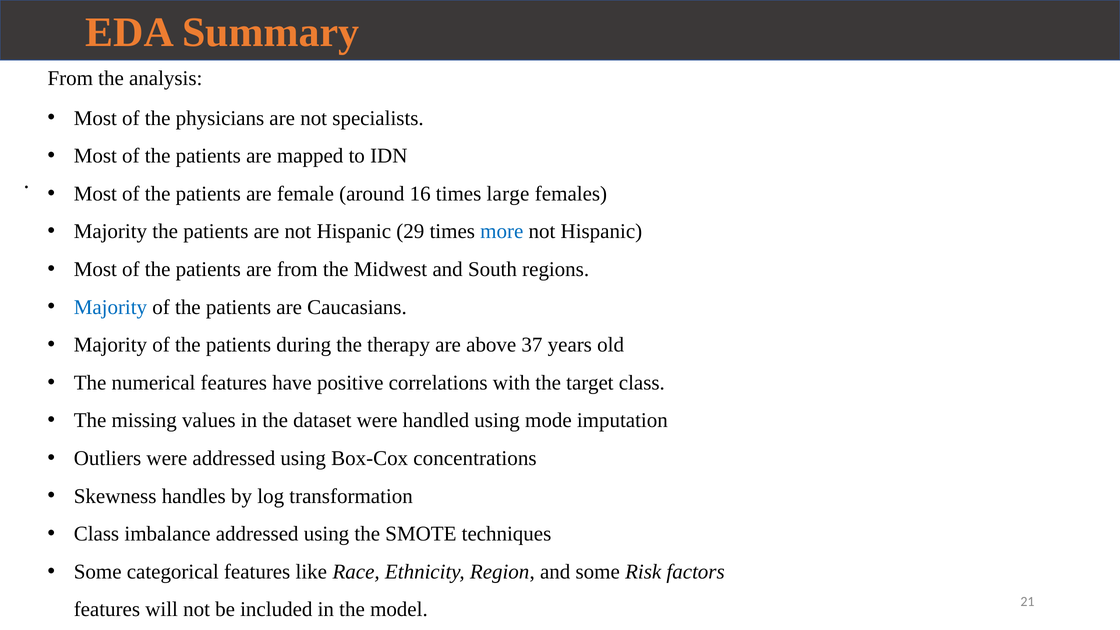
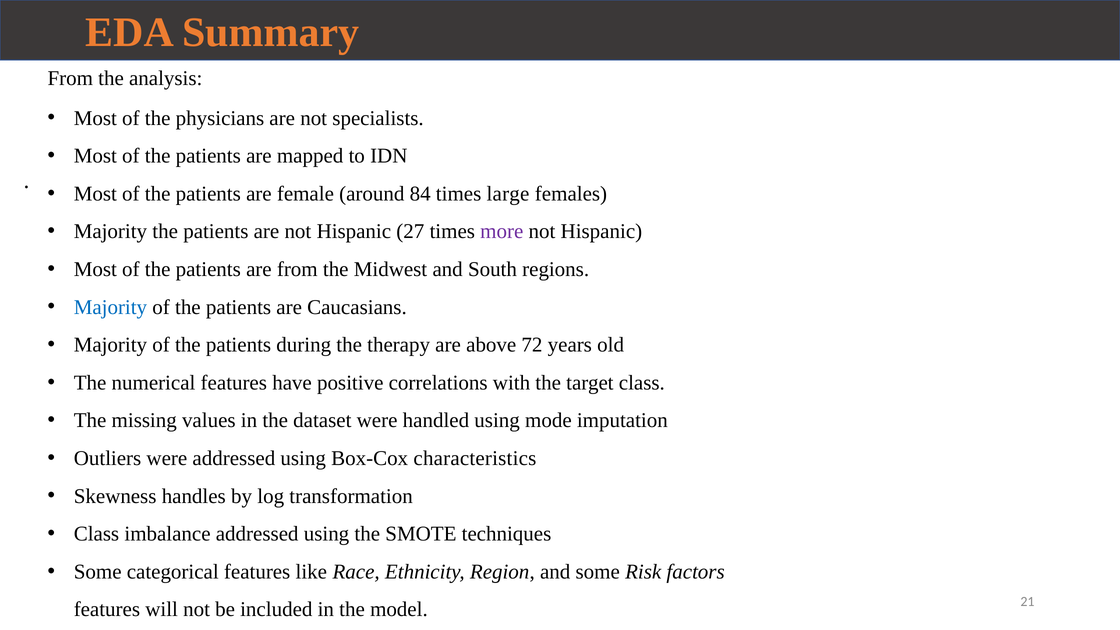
16: 16 -> 84
29: 29 -> 27
more colour: blue -> purple
37: 37 -> 72
concentrations: concentrations -> characteristics
